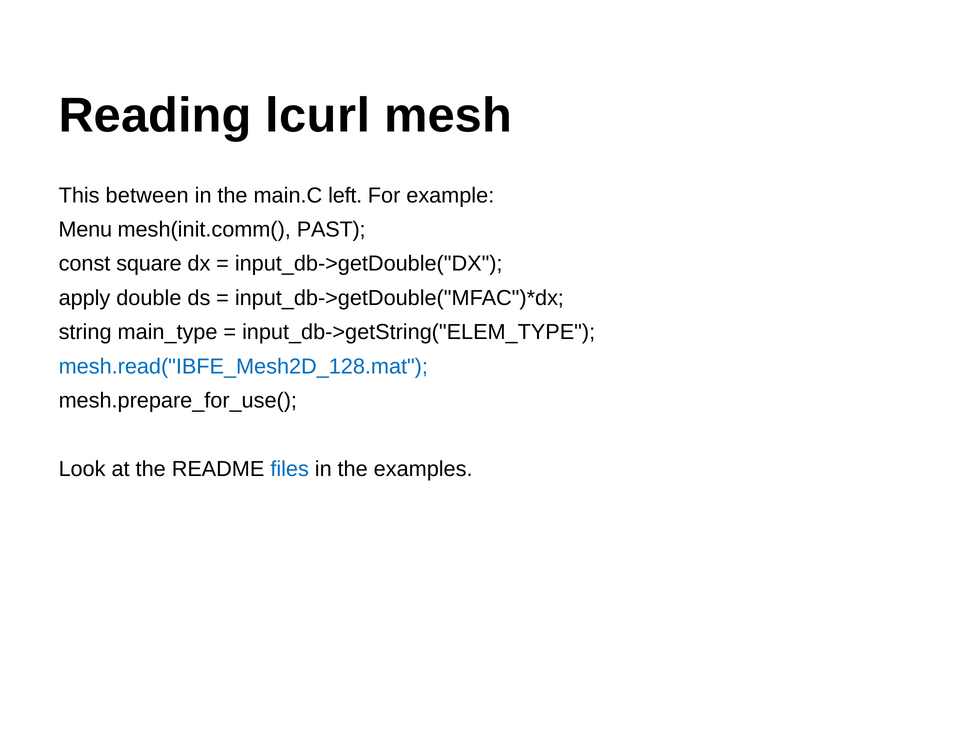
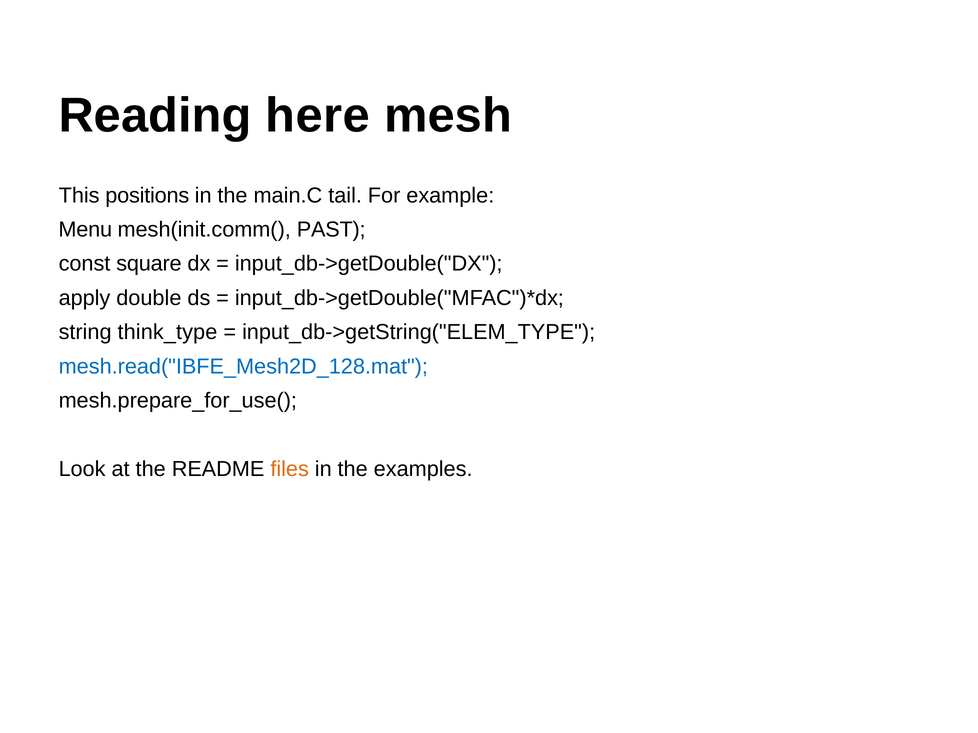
lcurl: lcurl -> here
between: between -> positions
left: left -> tail
main_type: main_type -> think_type
files colour: blue -> orange
